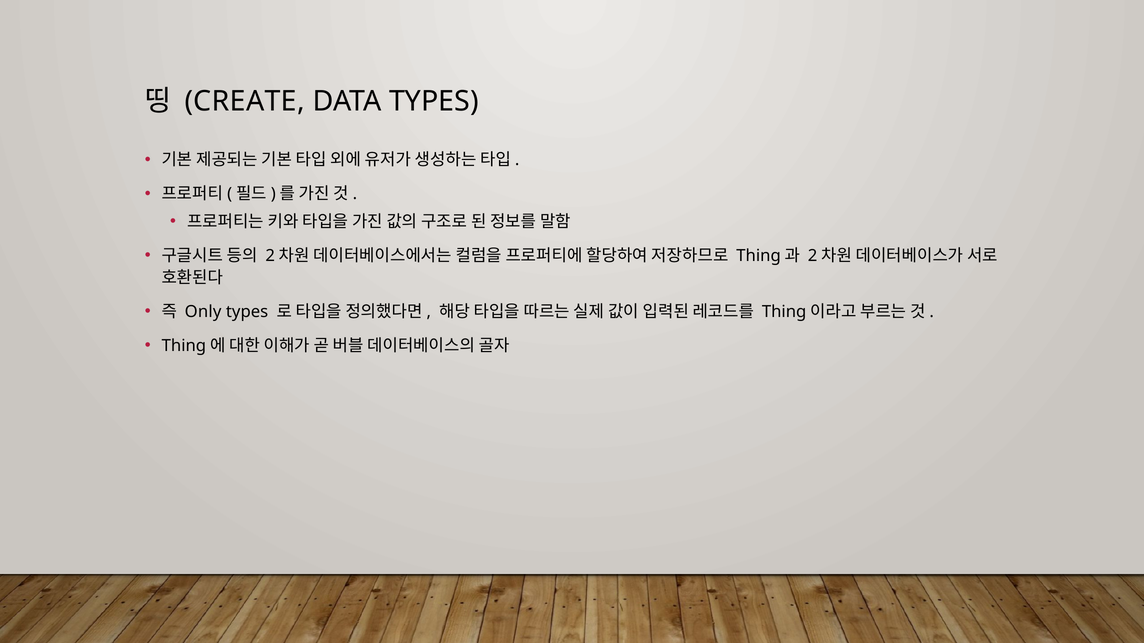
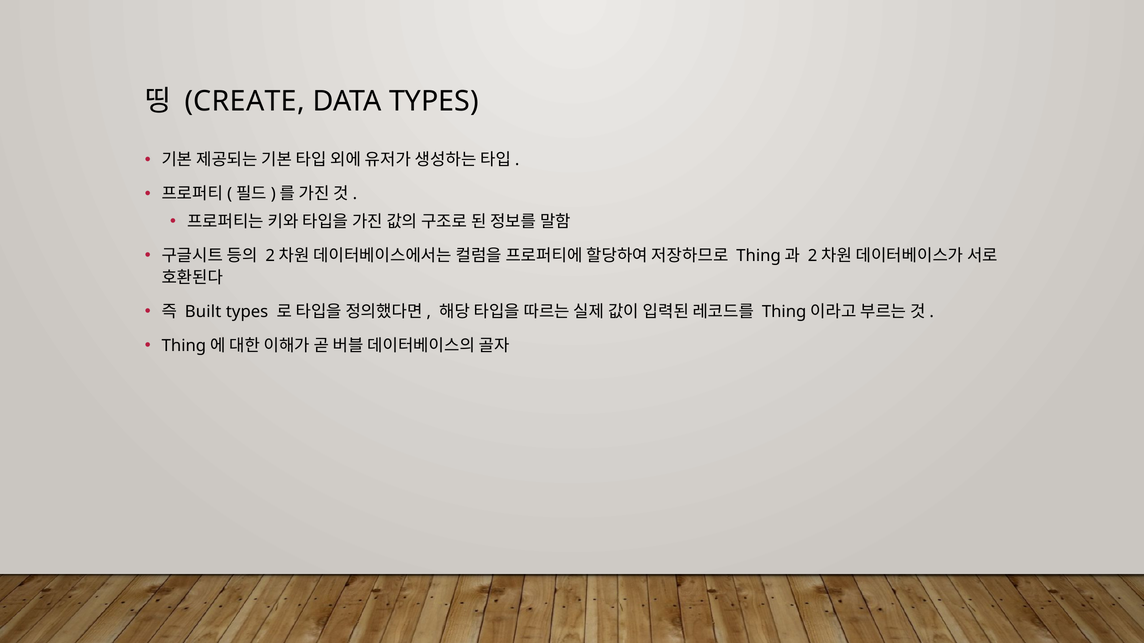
Only: Only -> Built
